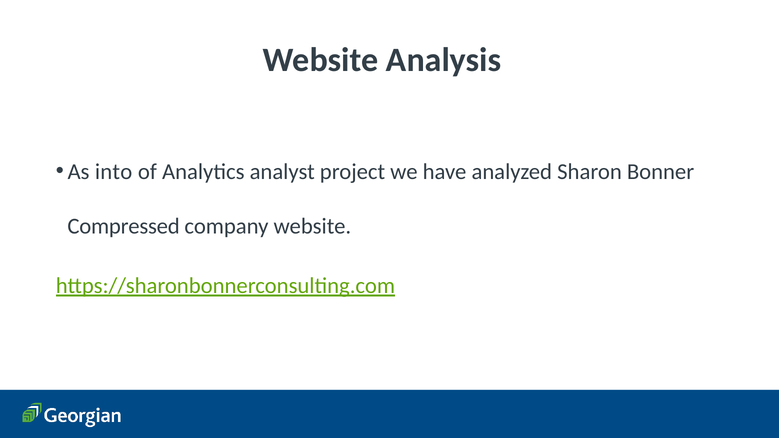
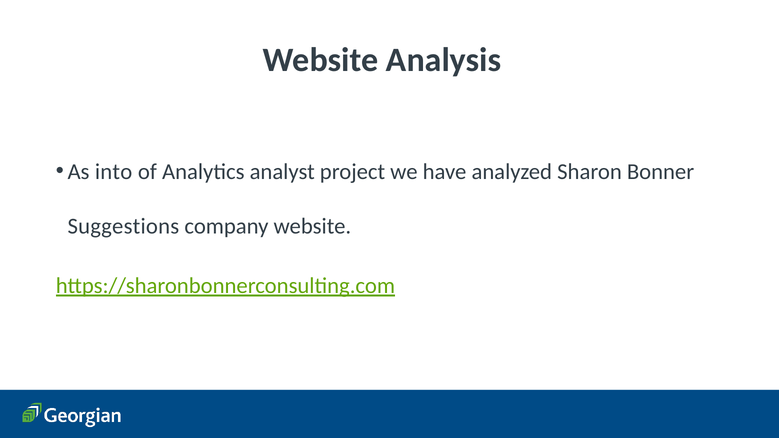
Compressed: Compressed -> Suggestions
